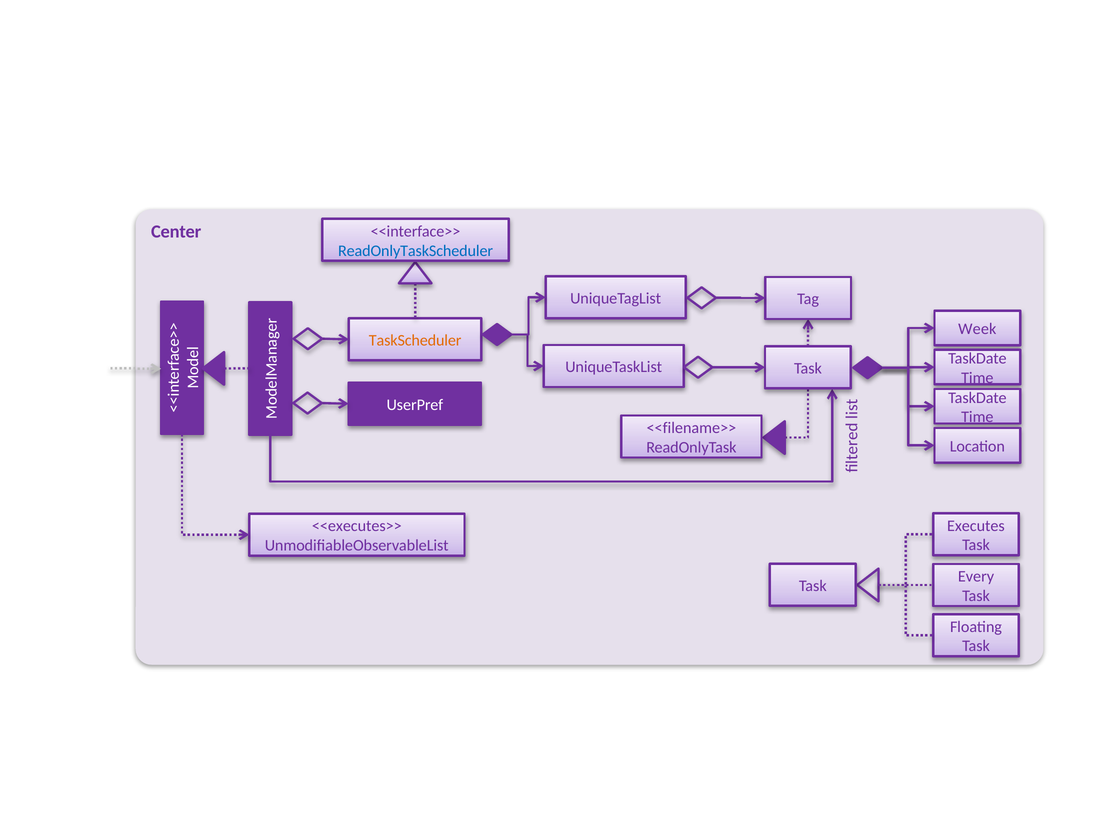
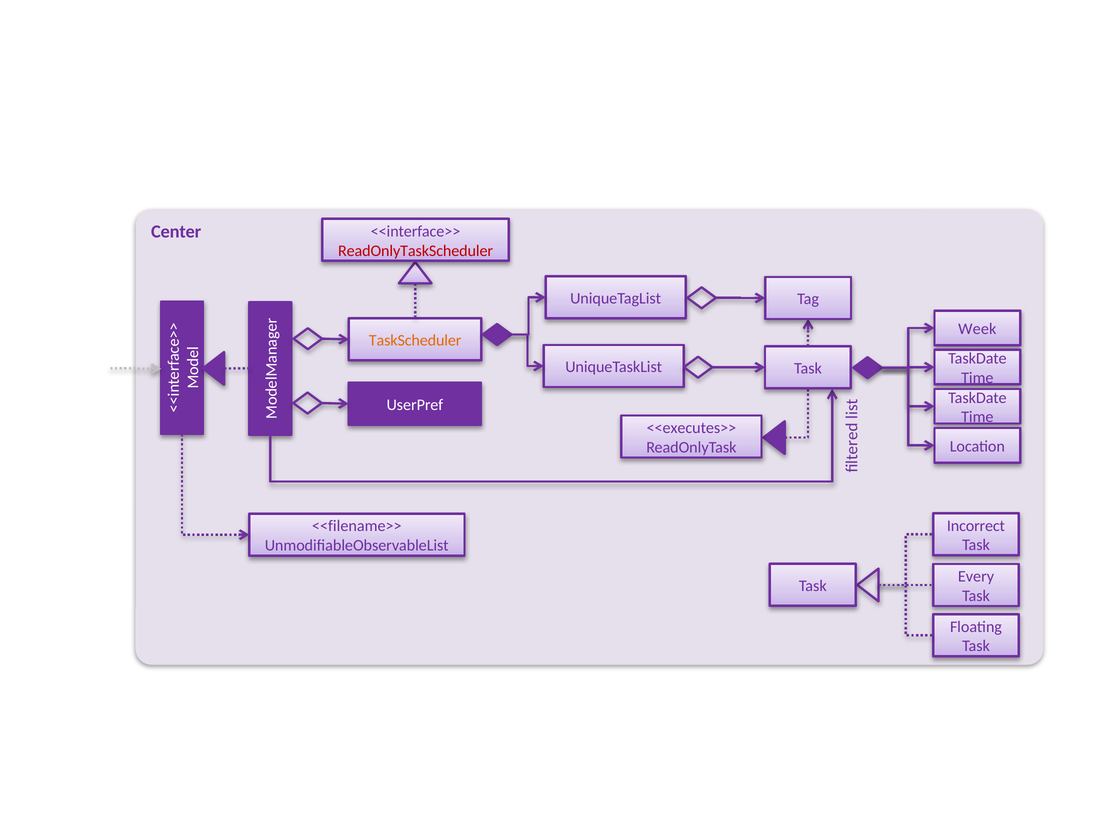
ReadOnlyTaskScheduler colour: blue -> red
<<filename>>: <<filename>> -> <<executes>>
Executes: Executes -> Incorrect
<<executes>>: <<executes>> -> <<filename>>
